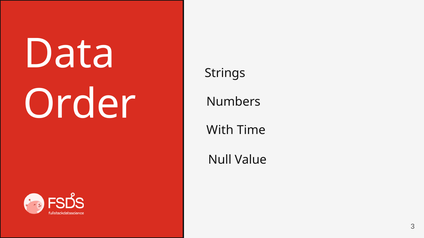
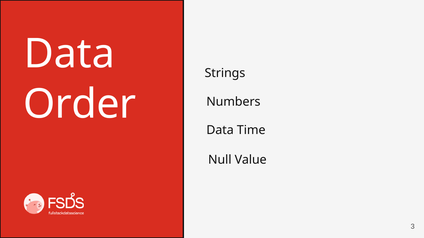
With at (220, 130): With -> Data
